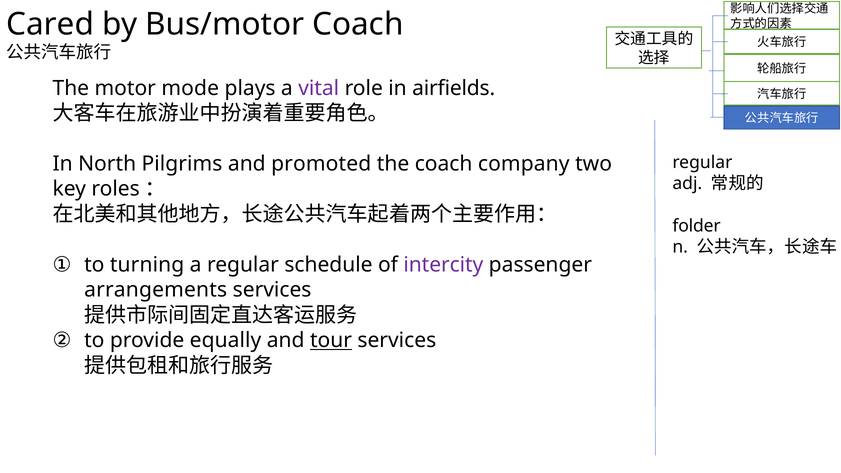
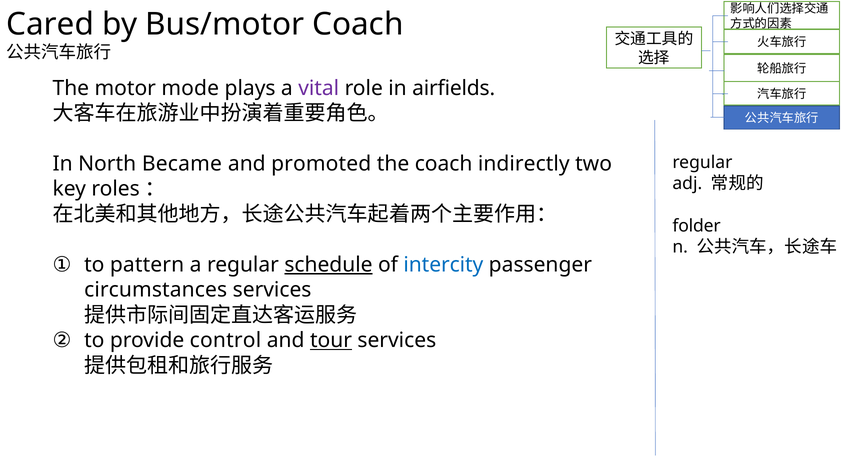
Pilgrims: Pilgrims -> Became
company: company -> indirectly
turning: turning -> pattern
schedule underline: none -> present
intercity colour: purple -> blue
arrangements: arrangements -> circumstances
equally: equally -> control
